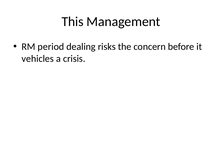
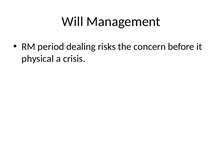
This: This -> Will
vehicles: vehicles -> physical
